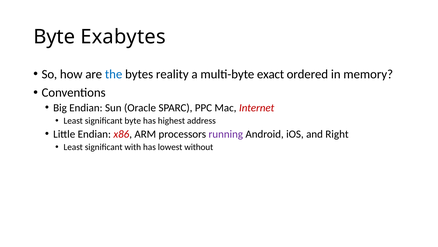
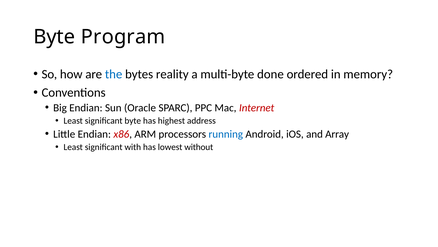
Exabytes: Exabytes -> Program
exact: exact -> done
running colour: purple -> blue
Right: Right -> Array
